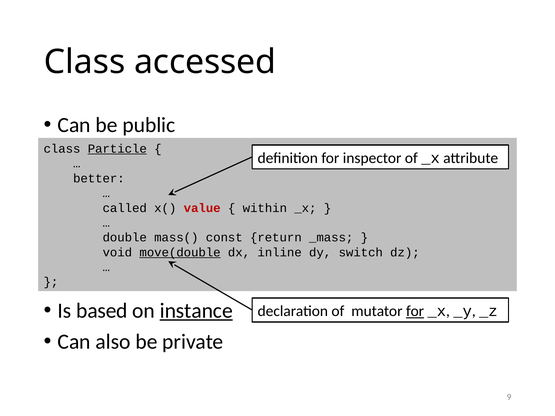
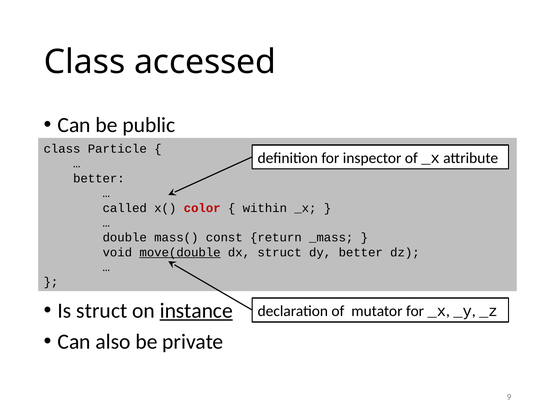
Particle underline: present -> none
value: value -> color
dx inline: inline -> struct
dy switch: switch -> better
Is based: based -> struct
for at (415, 311) underline: present -> none
